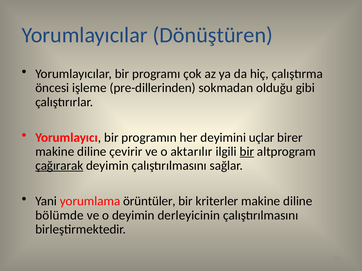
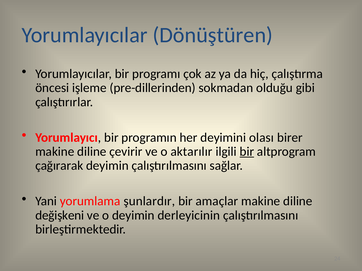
uçlar: uçlar -> olası
çağırarak underline: present -> none
örüntüler: örüntüler -> şunlardır
kriterler: kriterler -> amaçlar
bölümde: bölümde -> değişkeni
